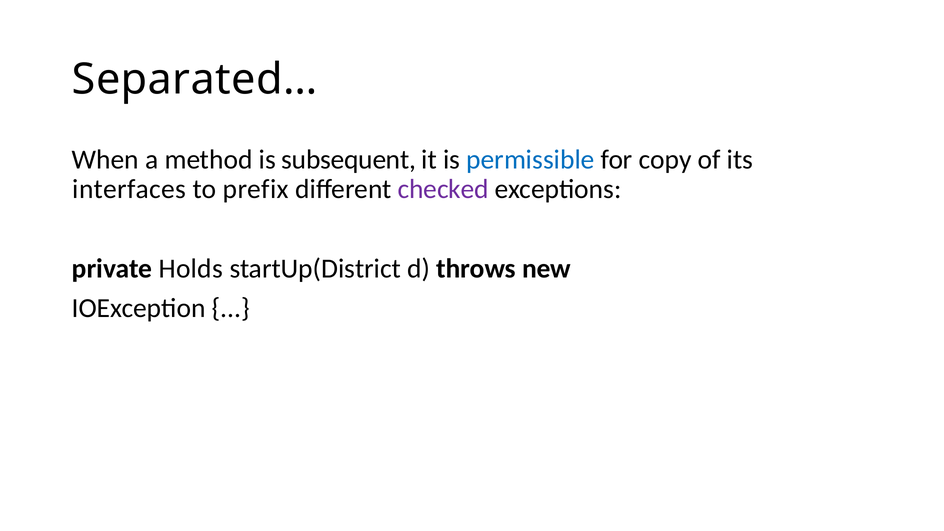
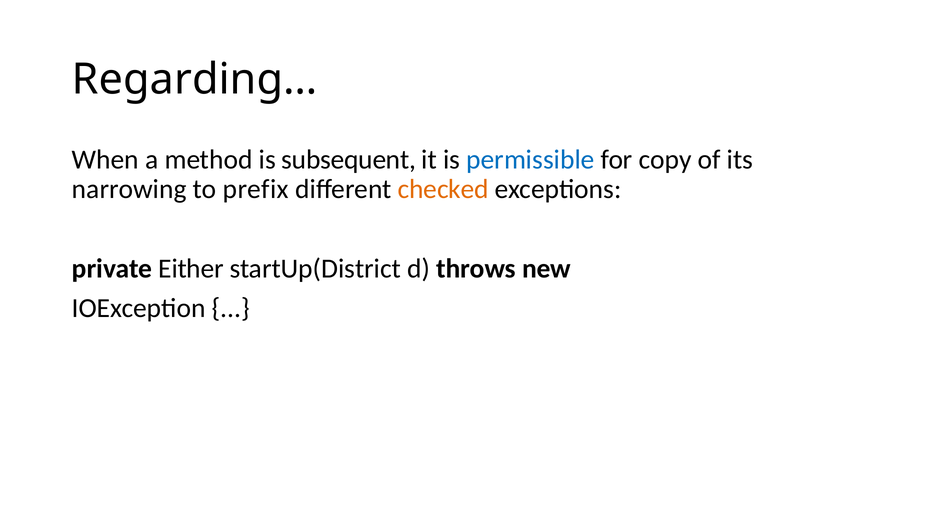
Separated…: Separated… -> Regarding…
interfaces: interfaces -> narrowing
checked colour: purple -> orange
Holds: Holds -> Either
